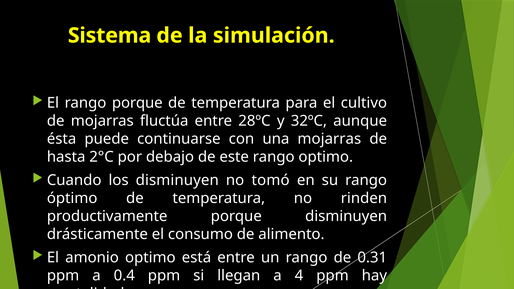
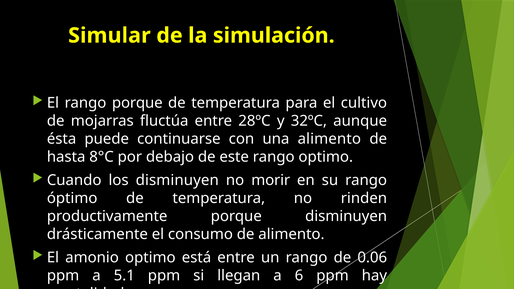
Sistema: Sistema -> Simular
una mojarras: mojarras -> alimento
2°C: 2°C -> 8°C
tomó: tomó -> morir
0.31: 0.31 -> 0.06
0.4: 0.4 -> 5.1
4: 4 -> 6
